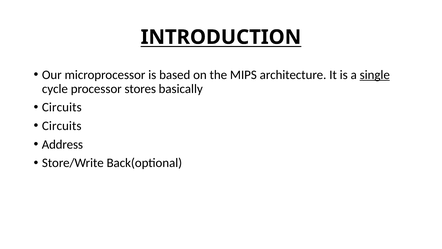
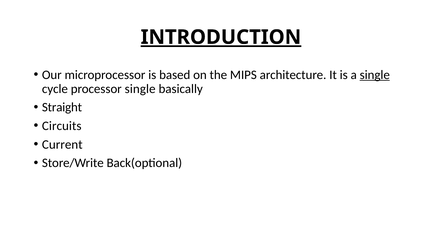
INTRODUCTION underline: none -> present
processor stores: stores -> single
Circuits at (62, 107): Circuits -> Straight
Address: Address -> Current
